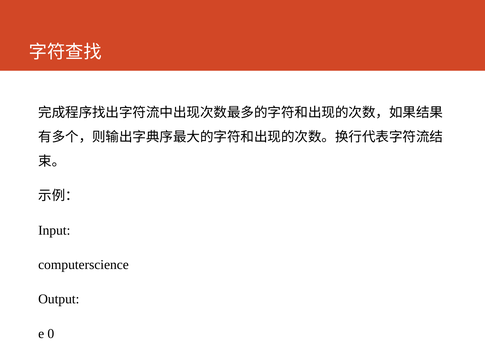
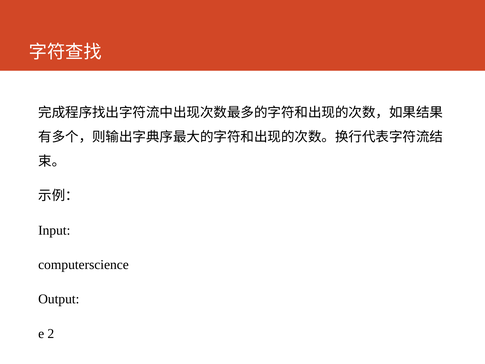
0: 0 -> 2
